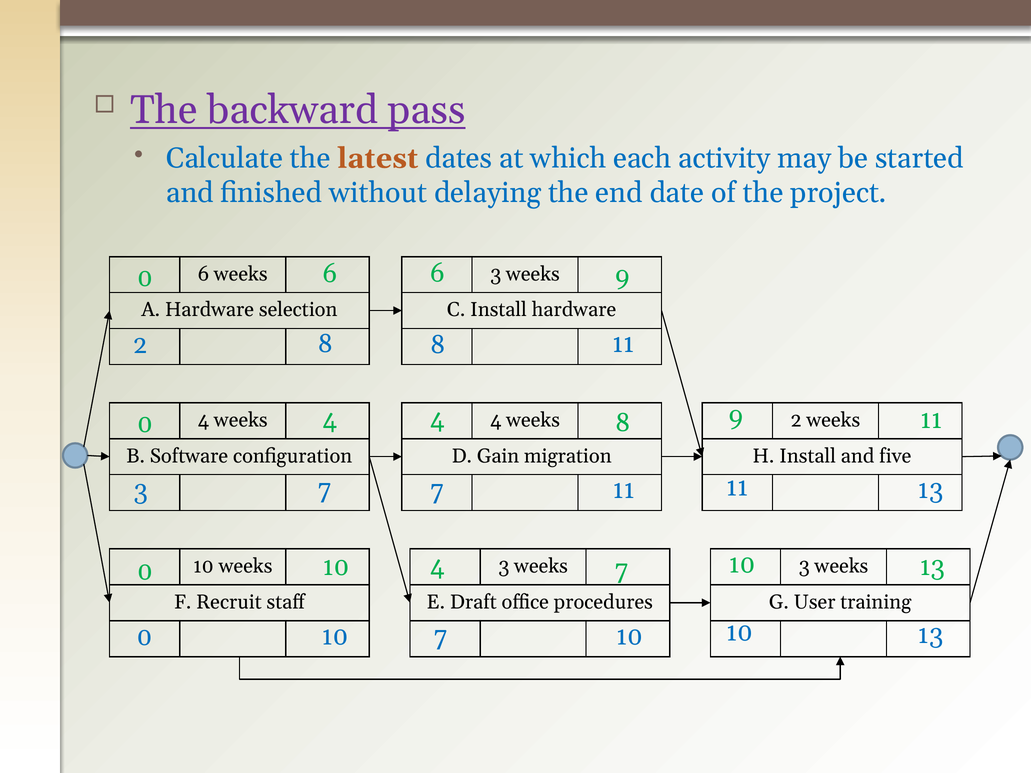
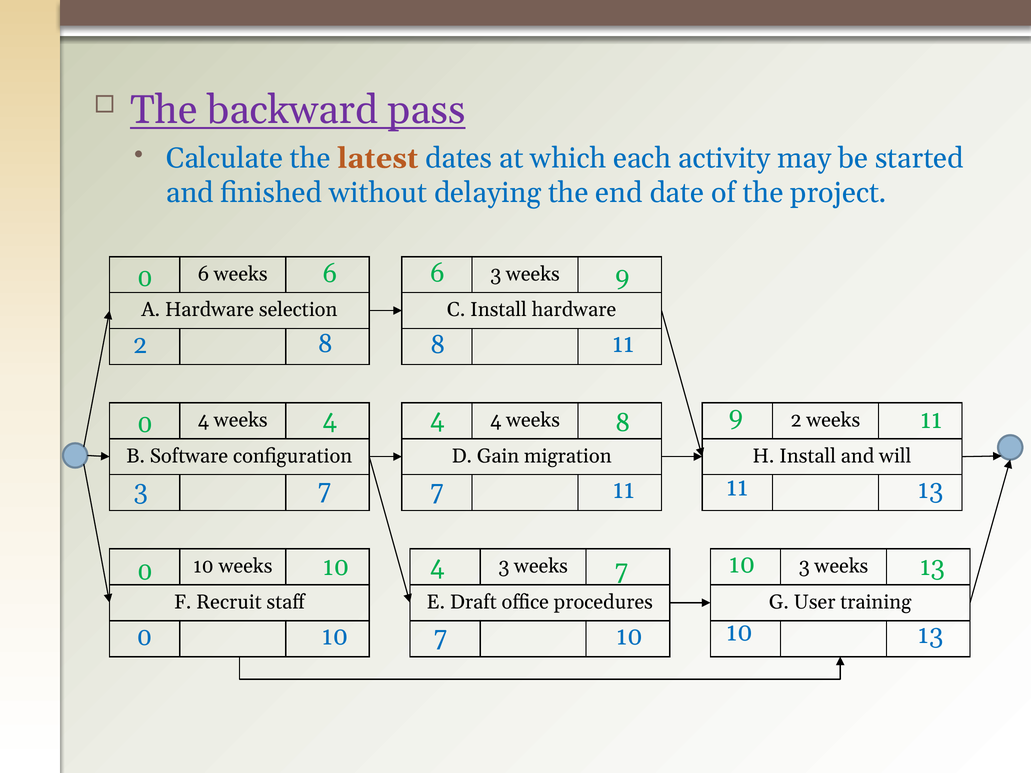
five: five -> will
